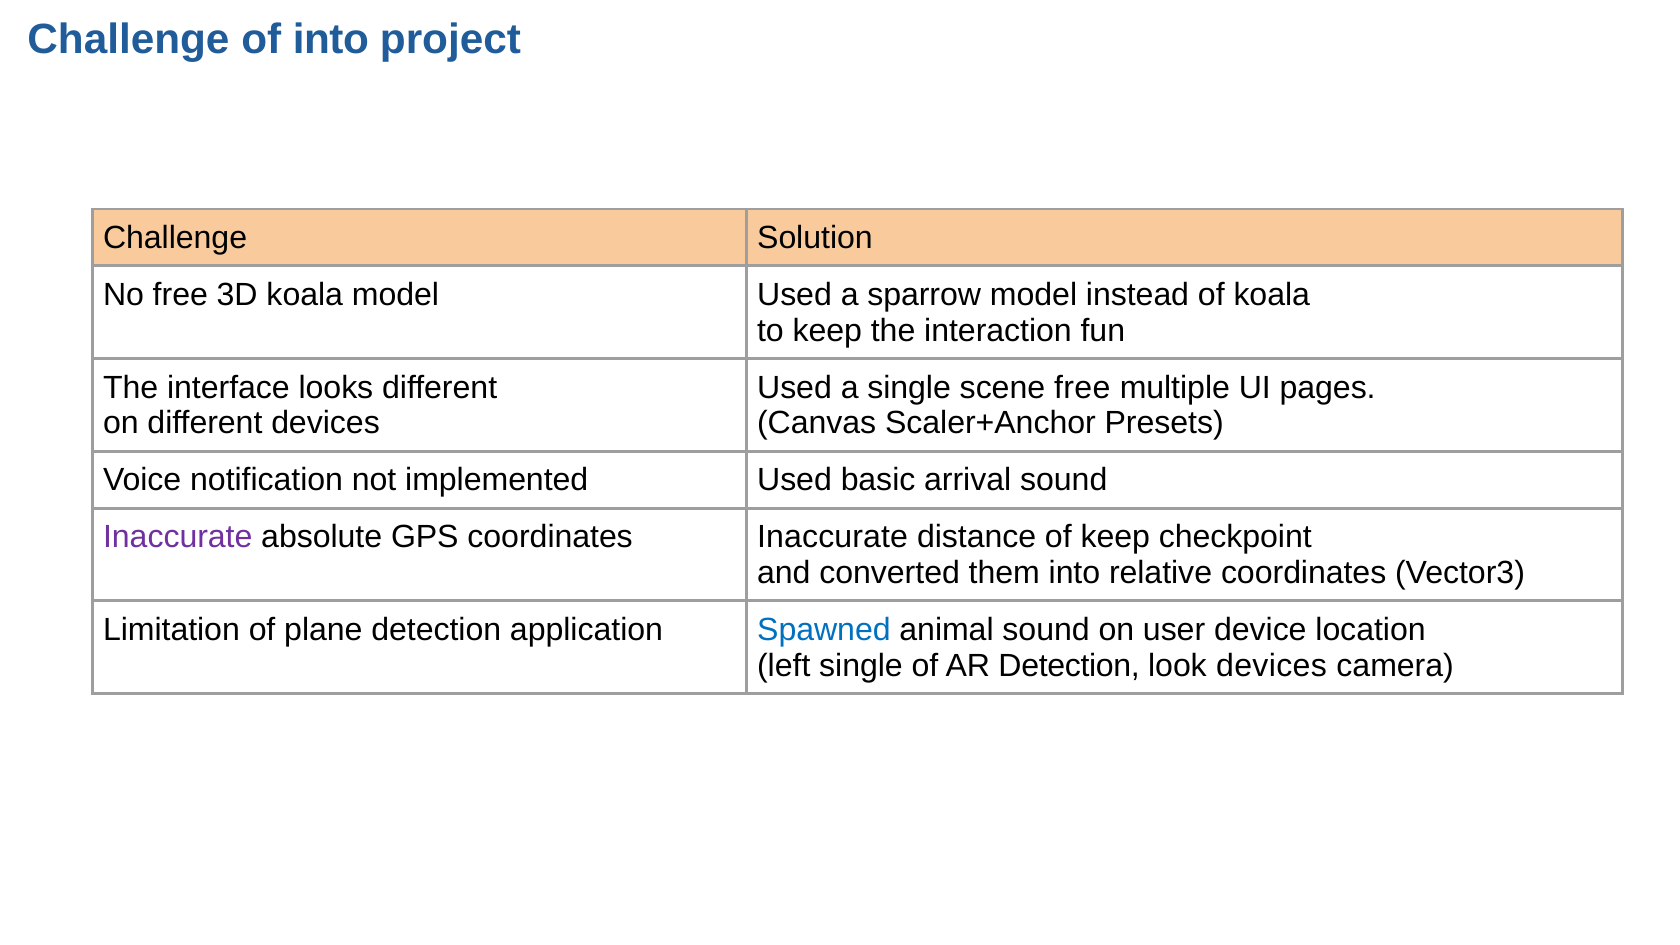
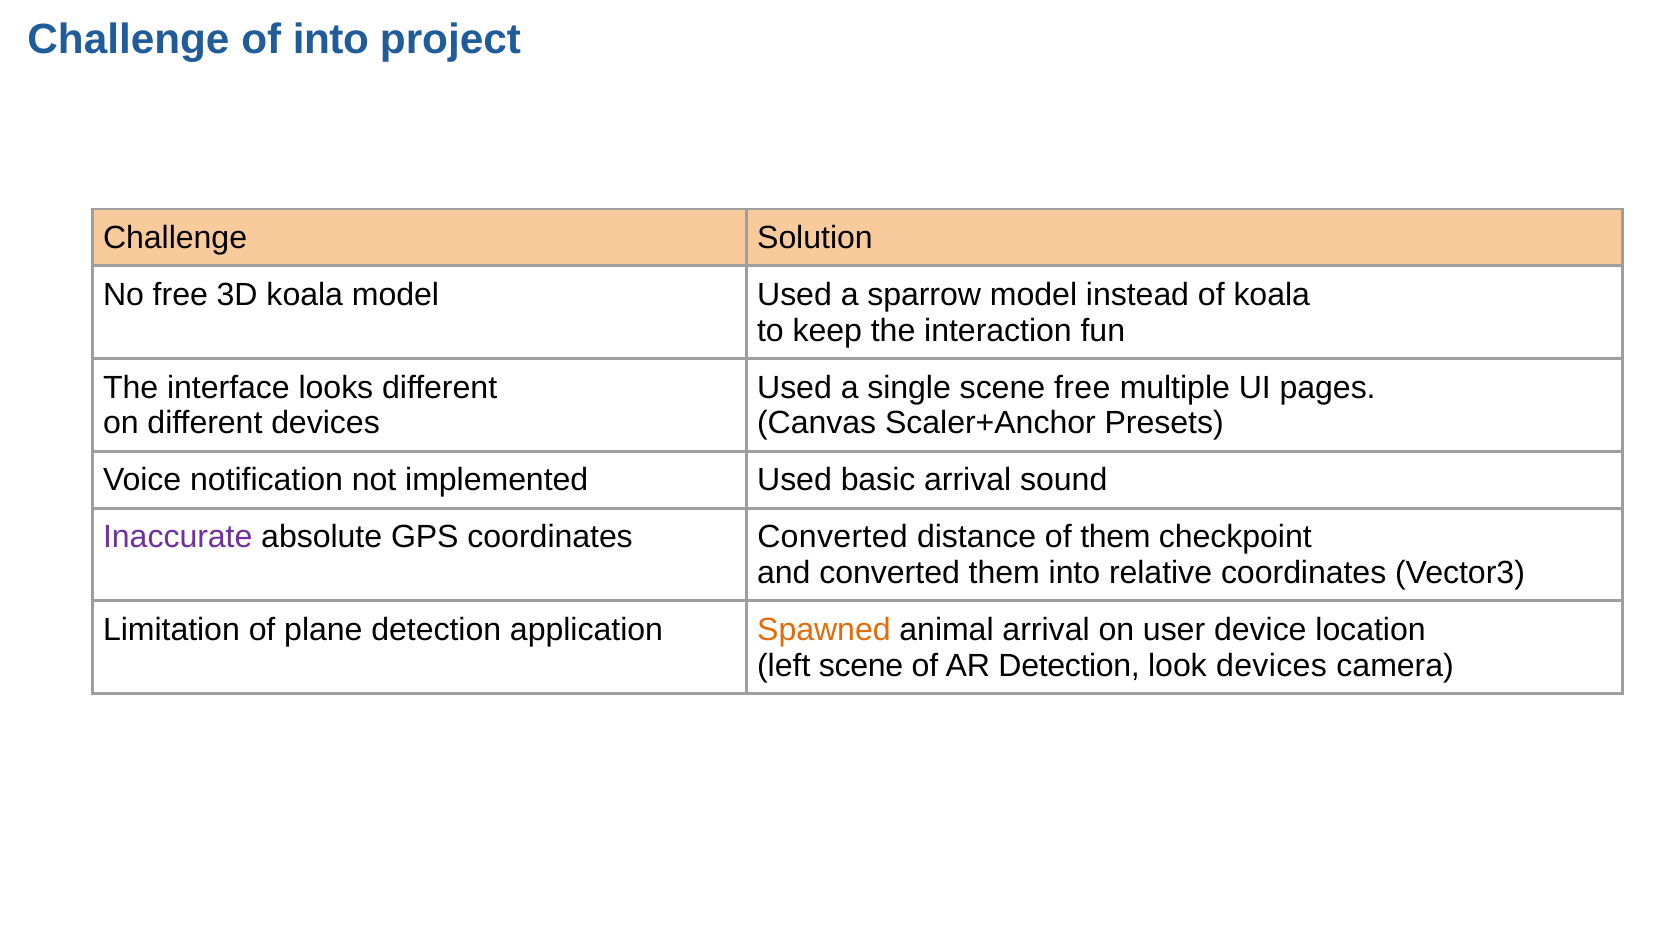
coordinates Inaccurate: Inaccurate -> Converted
of keep: keep -> them
Spawned colour: blue -> orange
animal sound: sound -> arrival
left single: single -> scene
